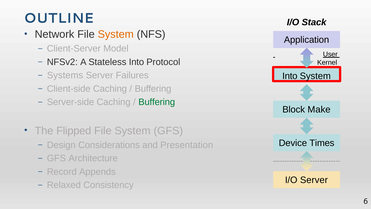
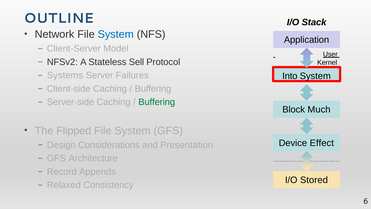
System at (116, 34) colour: orange -> blue
Stateless Into: Into -> Sell
Make: Make -> Much
Times: Times -> Effect
I/O Server: Server -> Stored
